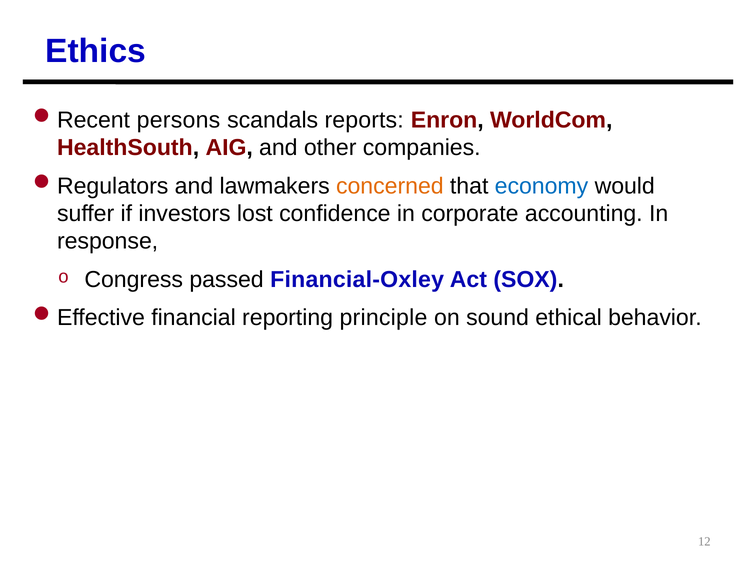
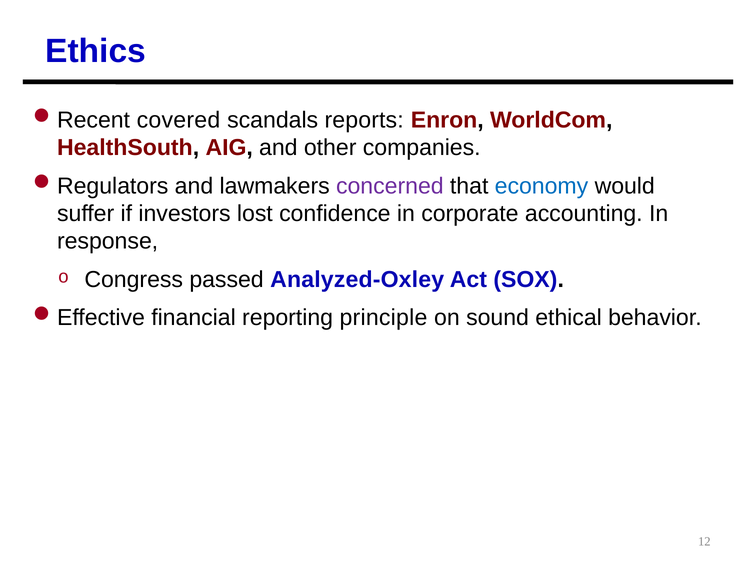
persons: persons -> covered
concerned colour: orange -> purple
Financial-Oxley: Financial-Oxley -> Analyzed-Oxley
